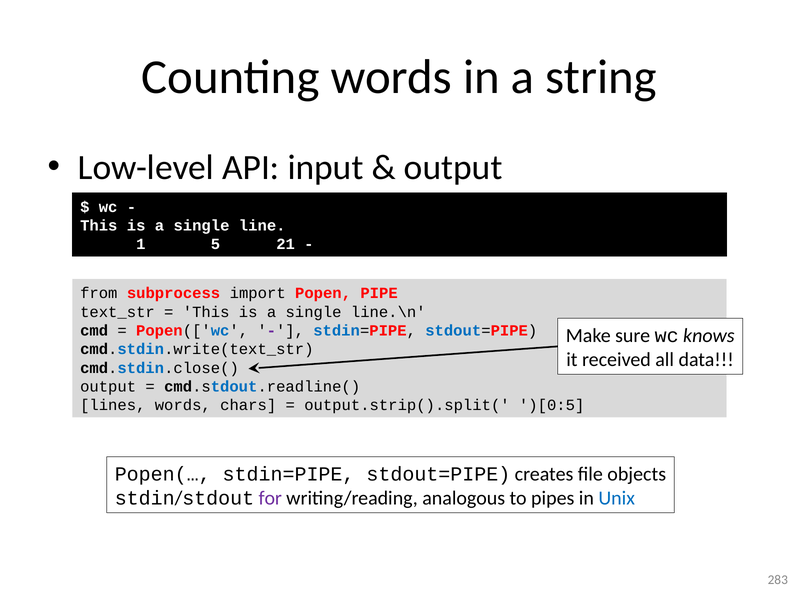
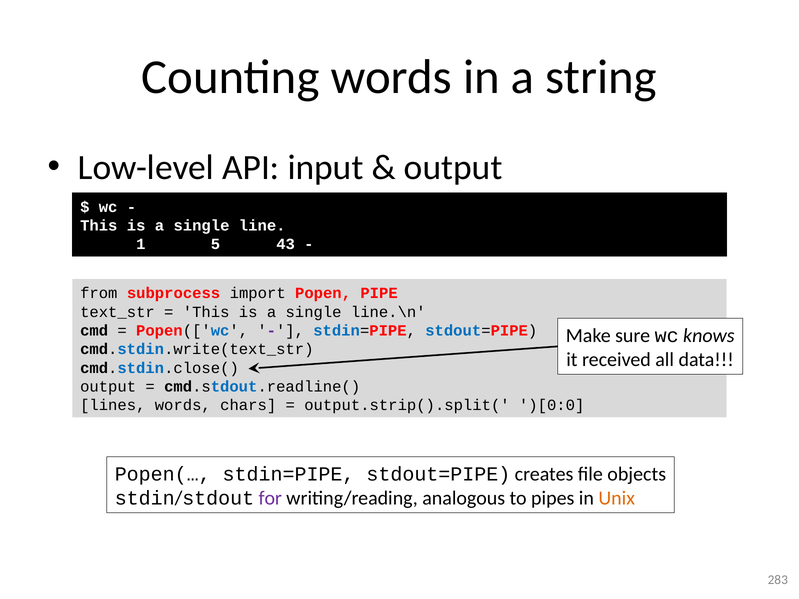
21: 21 -> 43
)[0:5: )[0:5 -> )[0:0
Unix colour: blue -> orange
